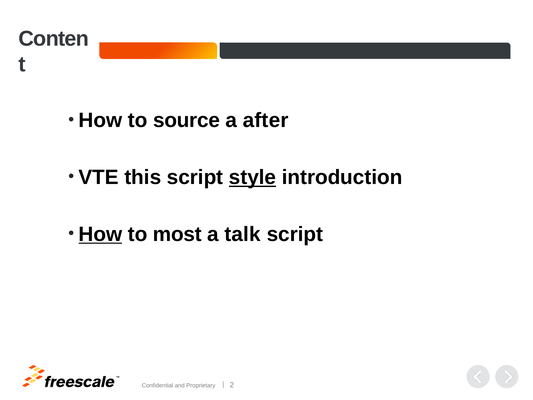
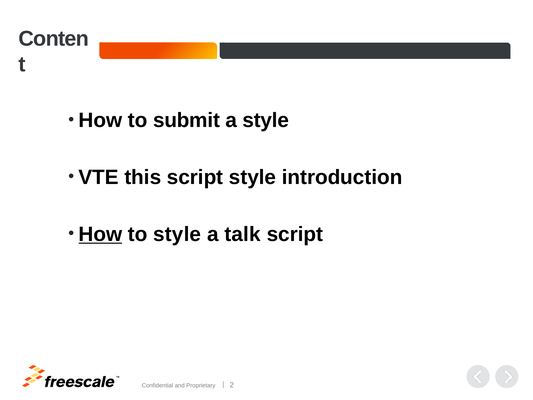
source: source -> submit
a after: after -> style
style at (253, 177) underline: present -> none
to most: most -> style
